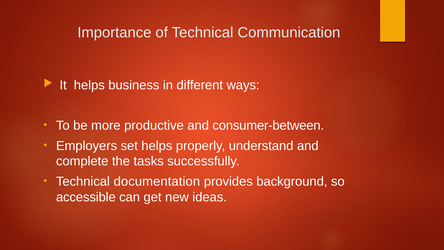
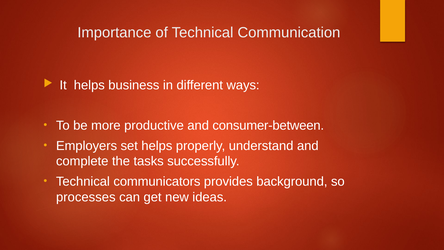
documentation: documentation -> communicators
accessible: accessible -> processes
